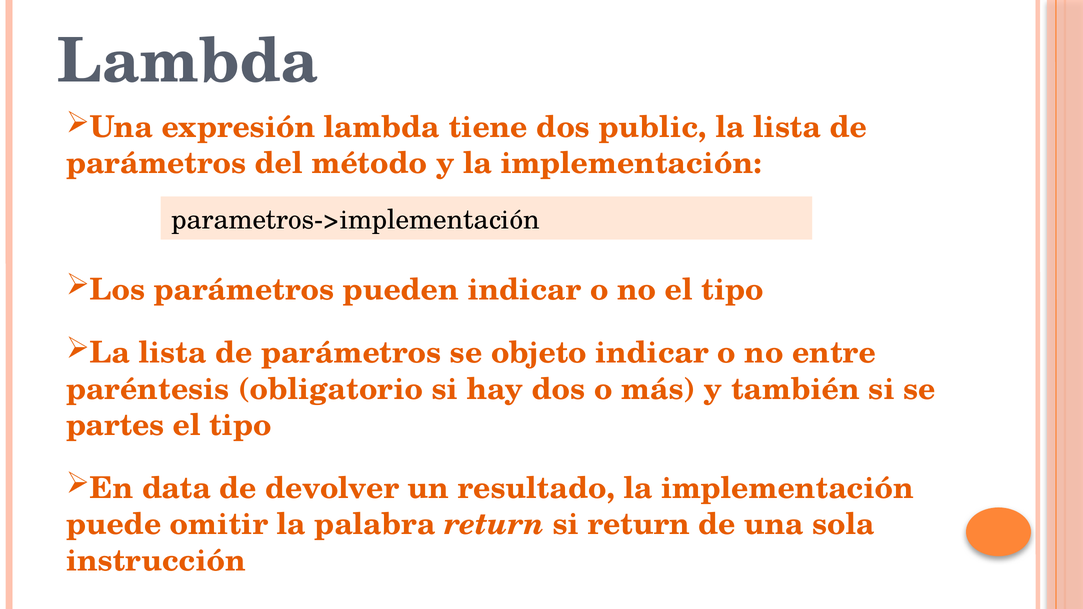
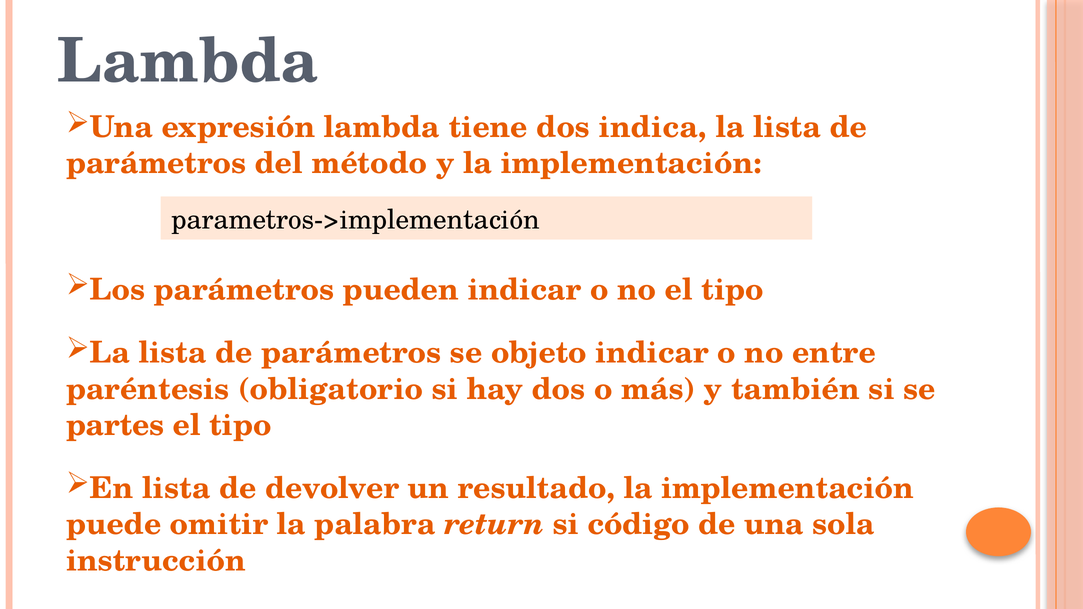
public: public -> indica
En data: data -> lista
si return: return -> código
